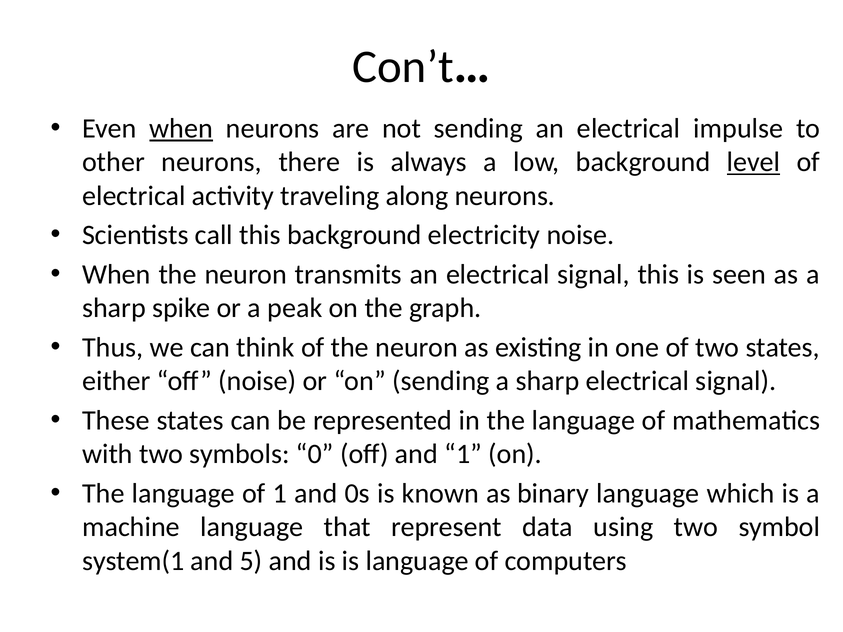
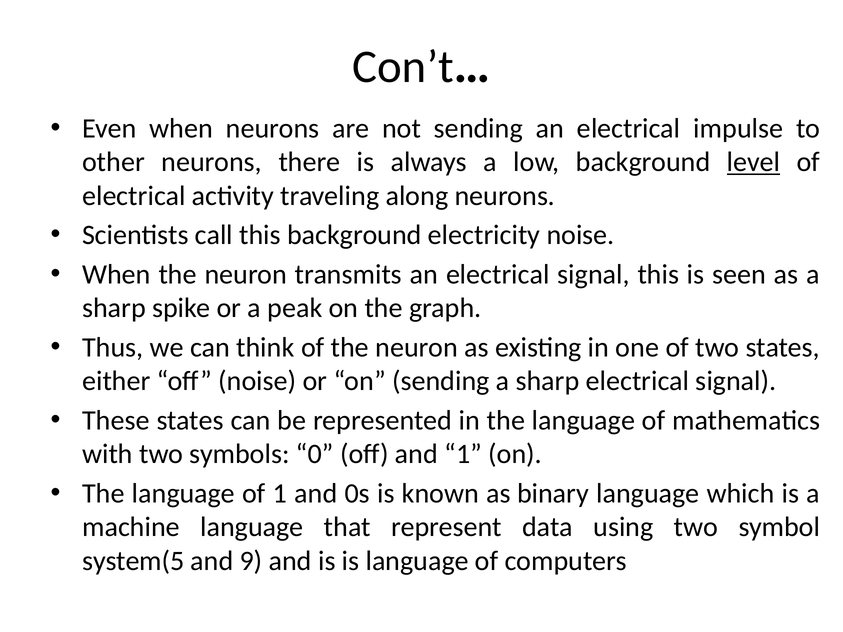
when at (181, 128) underline: present -> none
system(1: system(1 -> system(5
5: 5 -> 9
